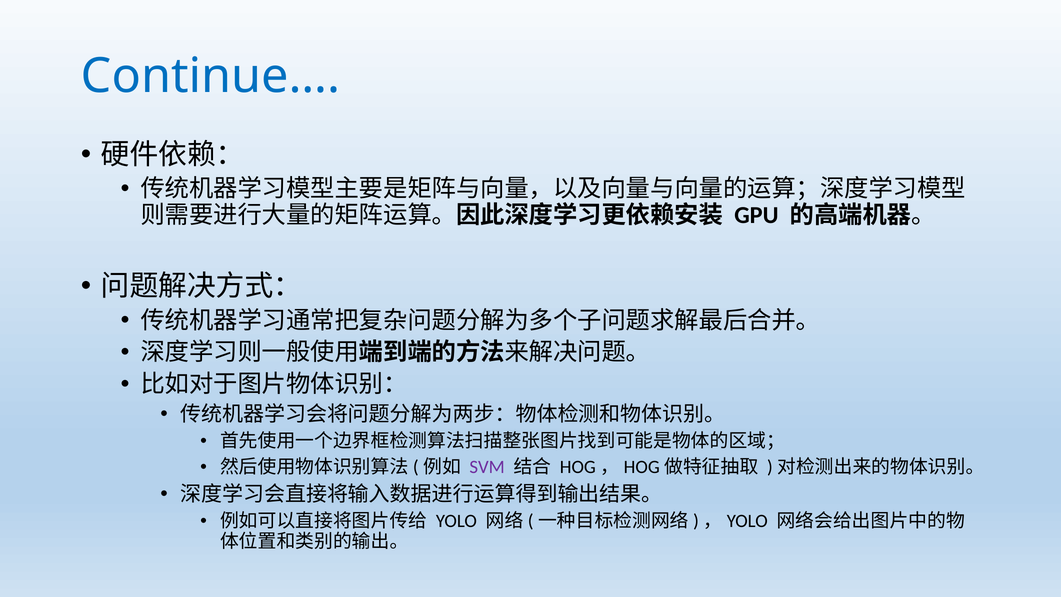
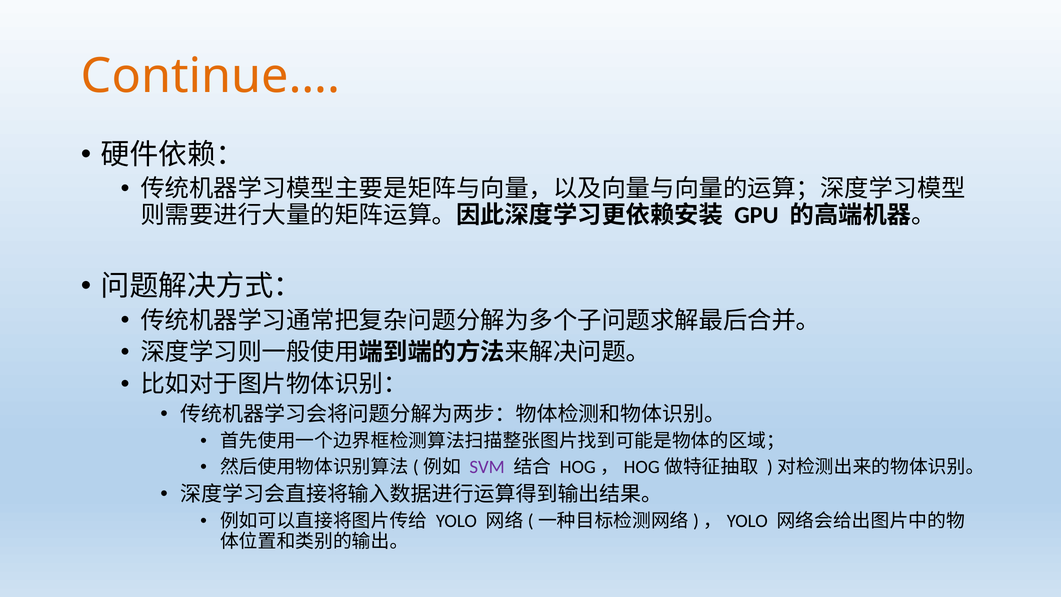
Continue… colour: blue -> orange
